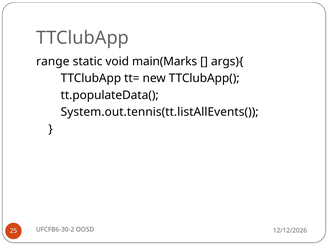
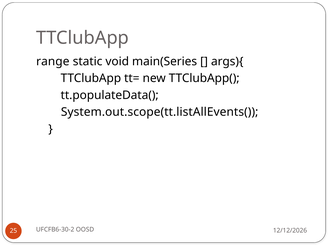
main(Marks: main(Marks -> main(Series
System.out.tennis(tt.listAllEvents(: System.out.tennis(tt.listAllEvents( -> System.out.scope(tt.listAllEvents(
